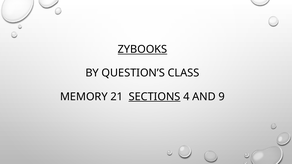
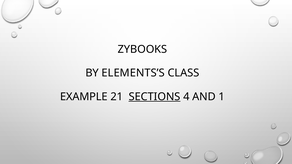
ZYBOOKS underline: present -> none
QUESTION’S: QUESTION’S -> ELEMENTS’S
MEMORY: MEMORY -> EXAMPLE
9: 9 -> 1
